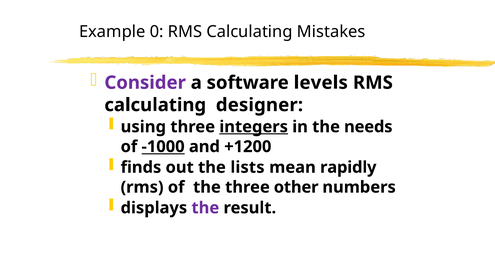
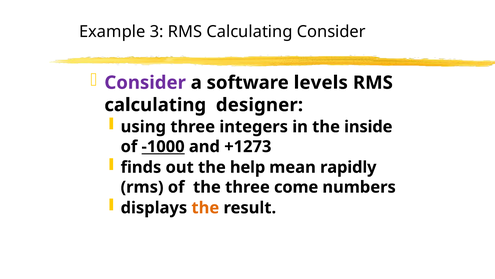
0: 0 -> 3
Calculating Mistakes: Mistakes -> Consider
integers underline: present -> none
needs: needs -> inside
+1200: +1200 -> +1273
lists: lists -> help
other: other -> come
the at (205, 207) colour: purple -> orange
